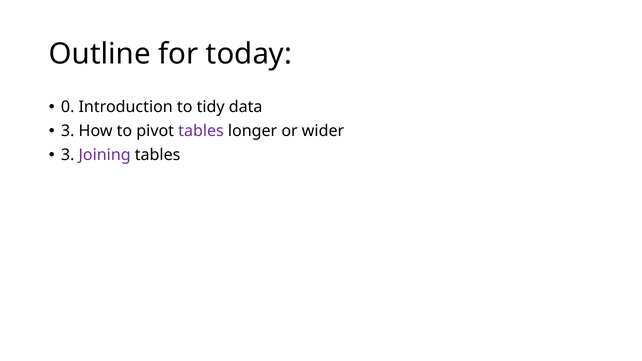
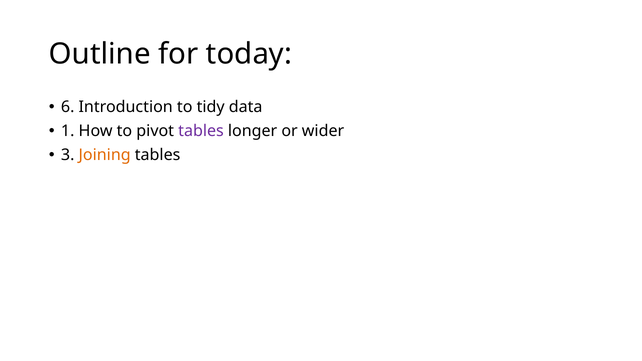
0: 0 -> 6
3 at (68, 131): 3 -> 1
Joining colour: purple -> orange
